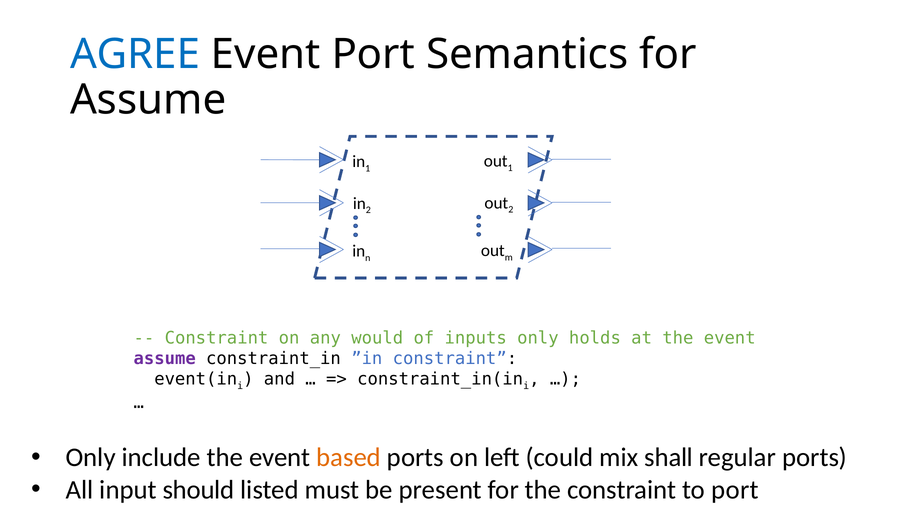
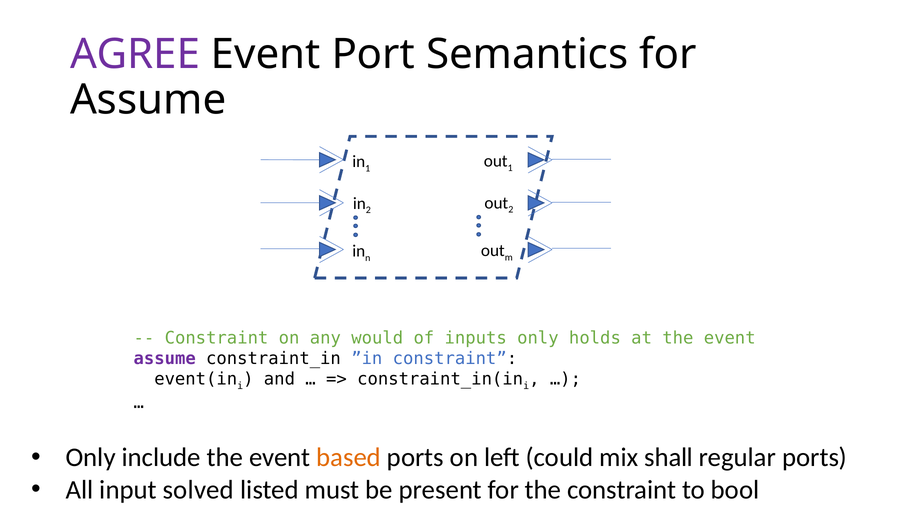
AGREE colour: blue -> purple
should: should -> solved
to port: port -> bool
